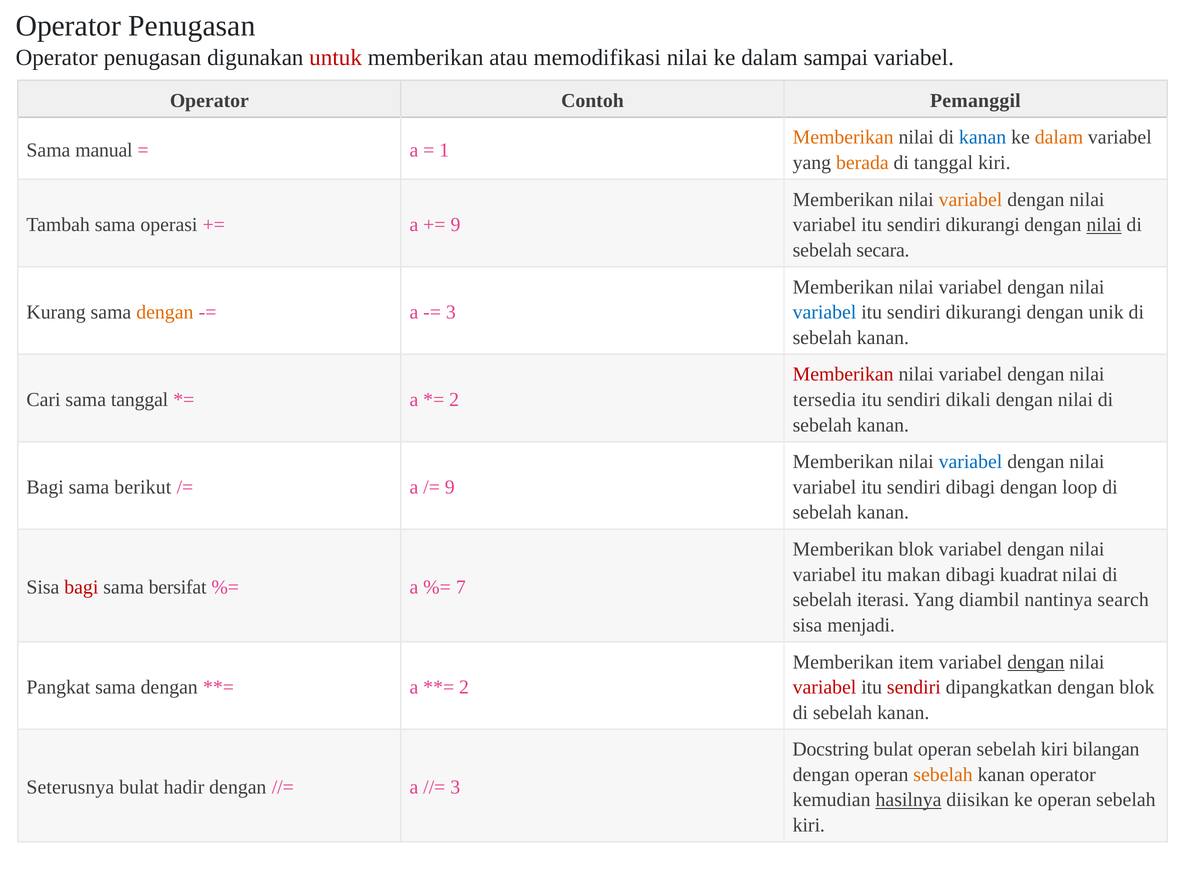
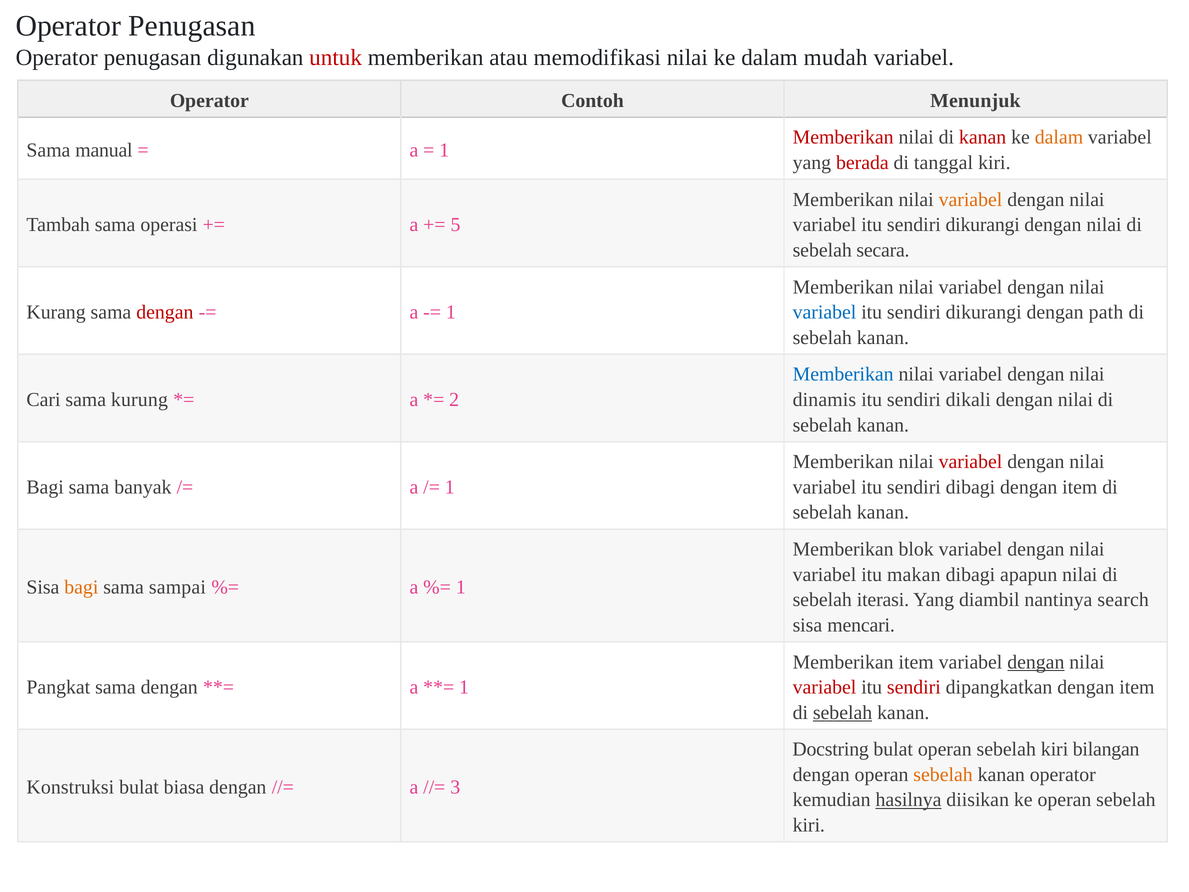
sampai: sampai -> mudah
Pemanggil: Pemanggil -> Menunjuk
Memberikan at (843, 137) colour: orange -> red
kanan at (983, 137) colour: blue -> red
berada colour: orange -> red
9 at (455, 225): 9 -> 5
nilai at (1104, 225) underline: present -> none
dengan at (165, 312) colour: orange -> red
3 at (451, 312): 3 -> 1
unik: unik -> path
Memberikan at (843, 374) colour: red -> blue
sama tanggal: tanggal -> kurung
tersedia: tersedia -> dinamis
variabel at (970, 462) colour: blue -> red
berikut: berikut -> banyak
9 at (450, 487): 9 -> 1
dibagi dengan loop: loop -> item
kuadrat: kuadrat -> apapun
bagi at (81, 587) colour: red -> orange
bersifat: bersifat -> sampai
7 at (461, 587): 7 -> 1
menjadi: menjadi -> mencari
2 at (464, 687): 2 -> 1
dipangkatkan dengan blok: blok -> item
sebelah at (843, 712) underline: none -> present
Seterusnya: Seterusnya -> Konstruksi
hadir: hadir -> biasa
